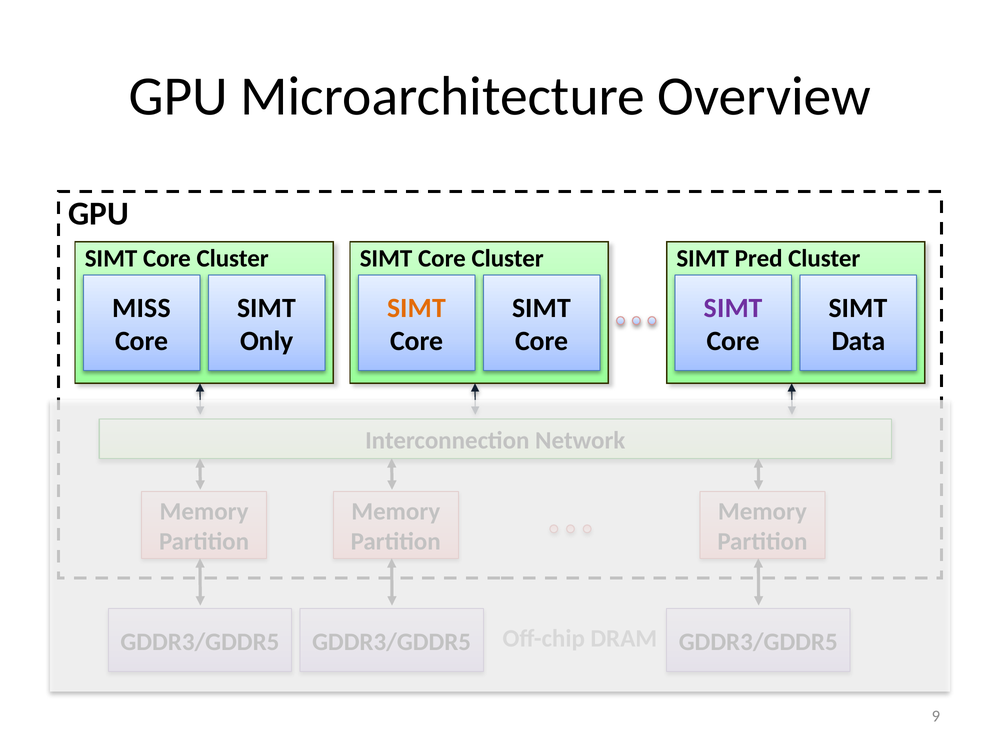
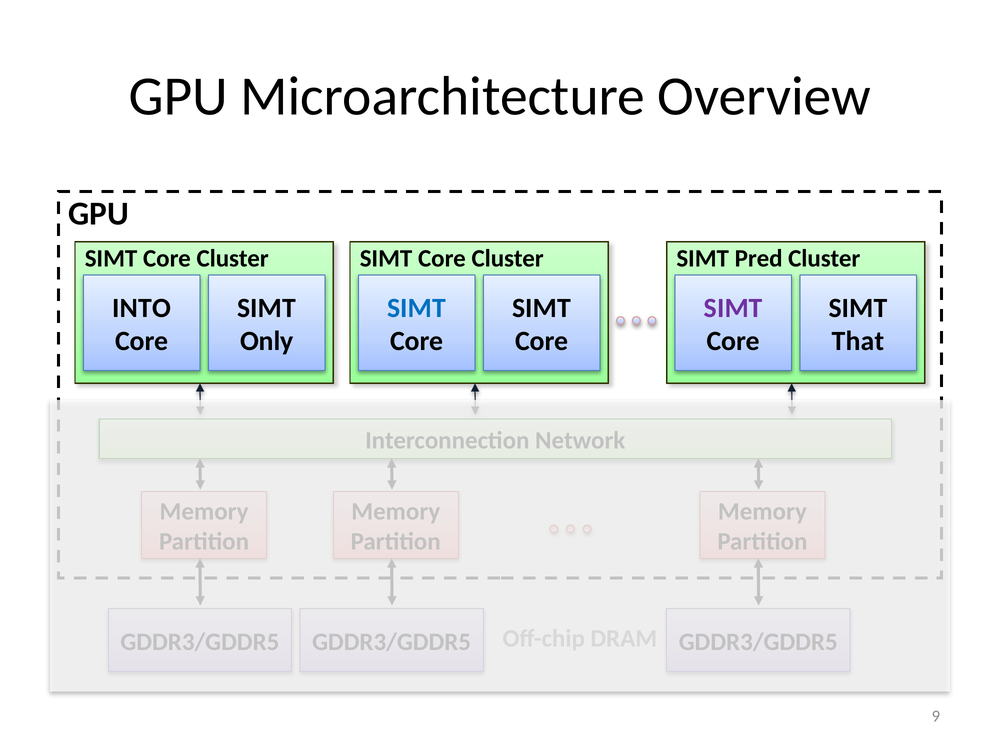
MISS: MISS -> INTO
SIMT at (417, 308) colour: orange -> blue
Data: Data -> That
